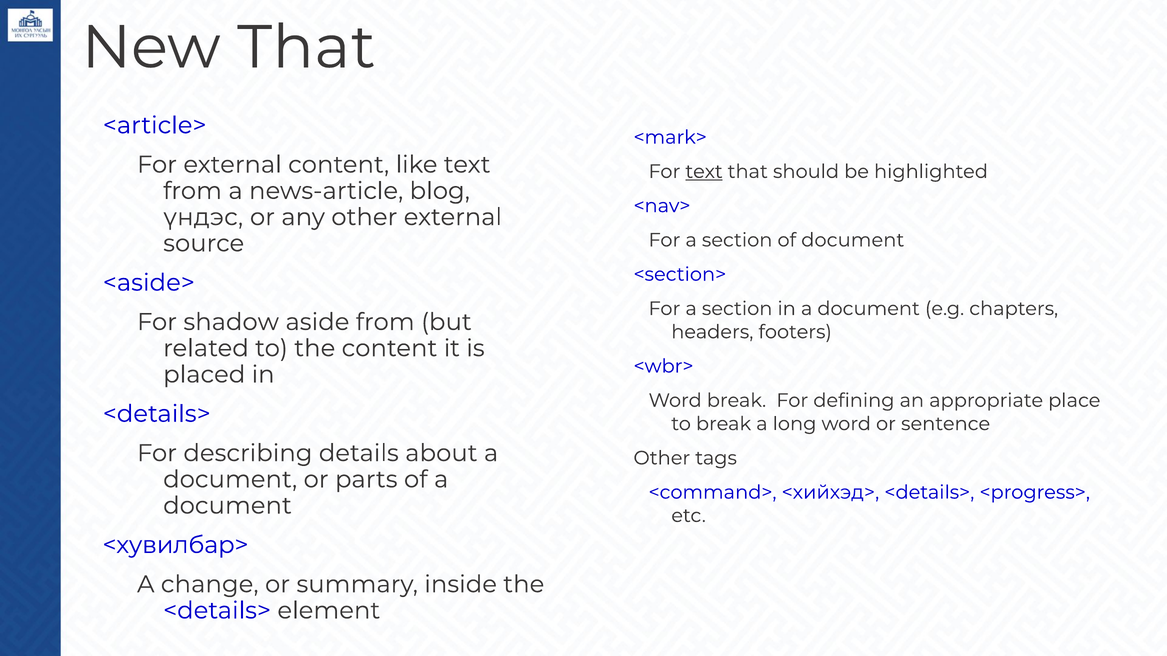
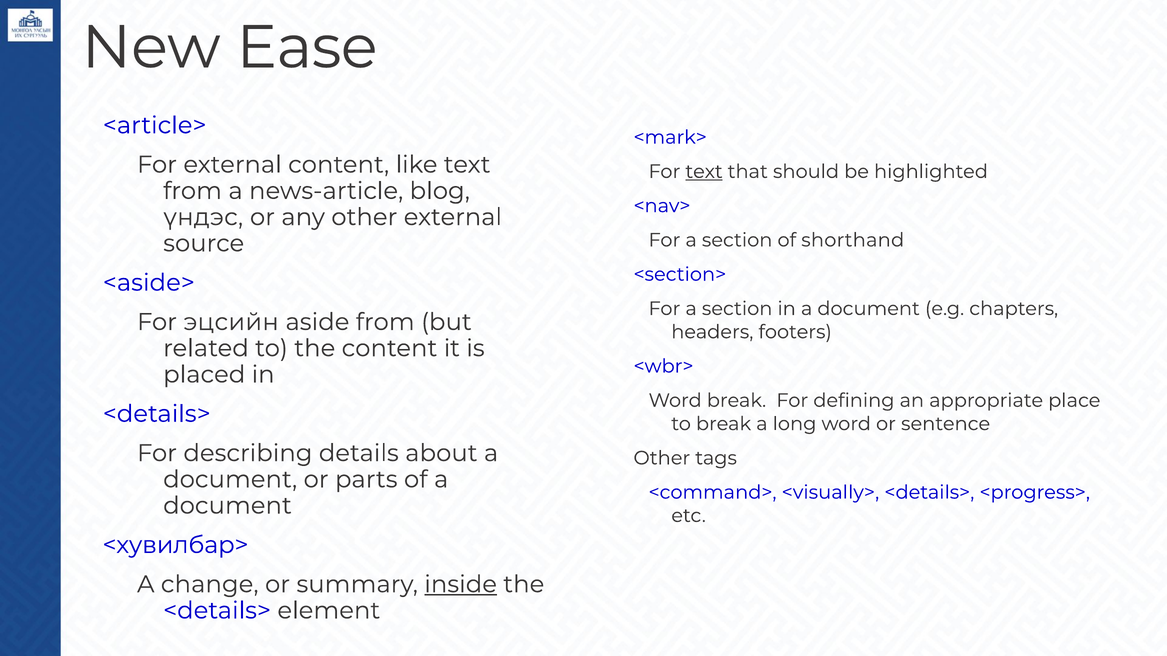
New That: That -> Ease
of document: document -> shorthand
shadow: shadow -> эцсийн
<хийхэд>: <хийхэд> -> <visually>
inside underline: none -> present
